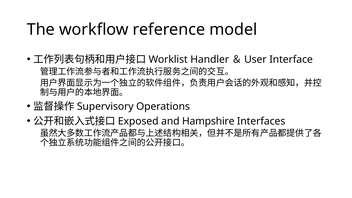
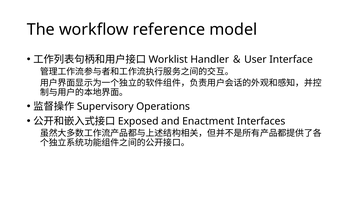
Hampshire: Hampshire -> Enactment
